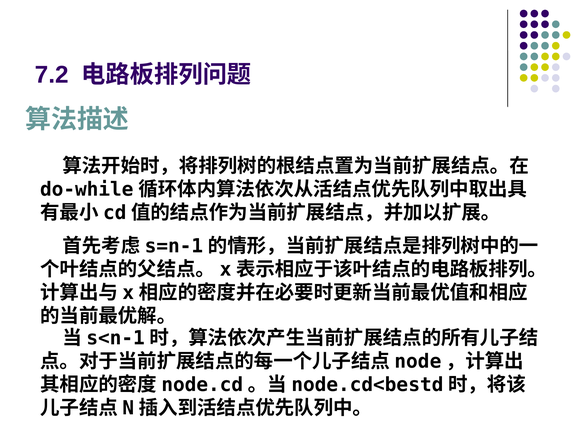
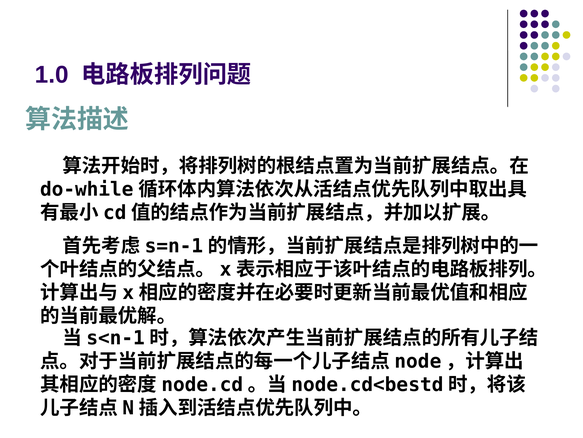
7.2: 7.2 -> 1.0
